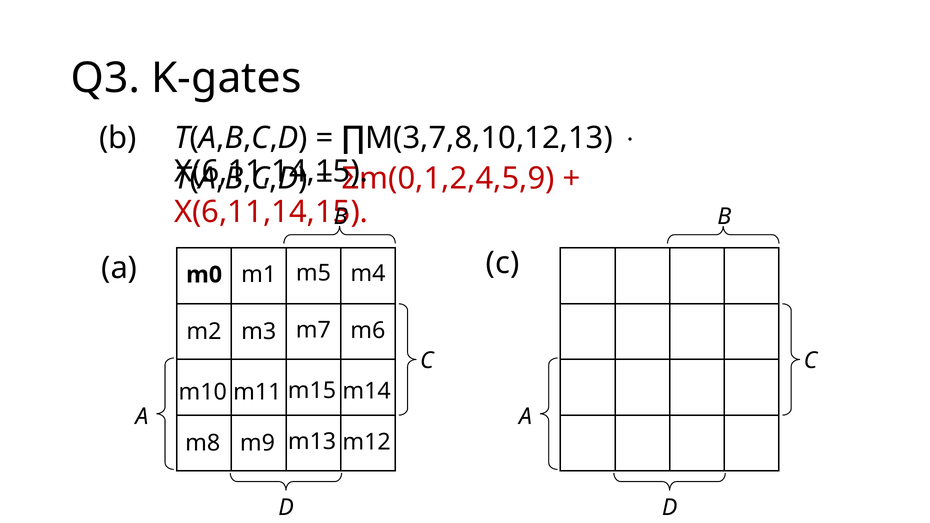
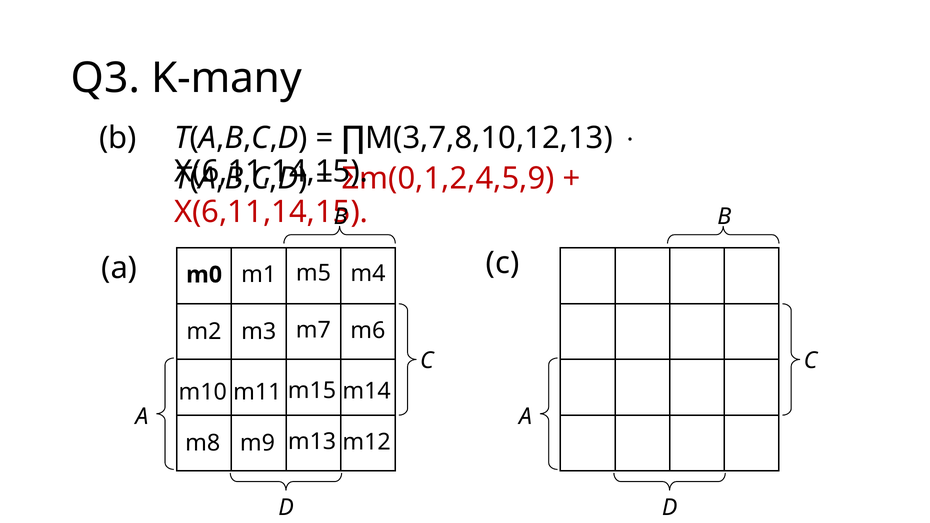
K-gates: K-gates -> K-many
